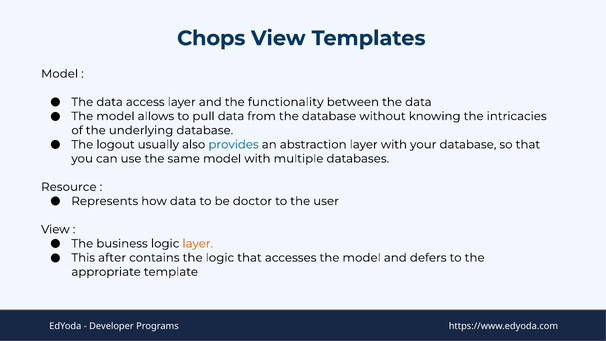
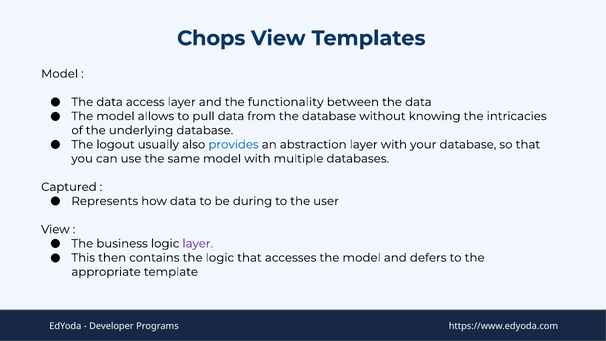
Resource: Resource -> Captured
doctor: doctor -> during
layer at (198, 243) colour: orange -> purple
after: after -> then
